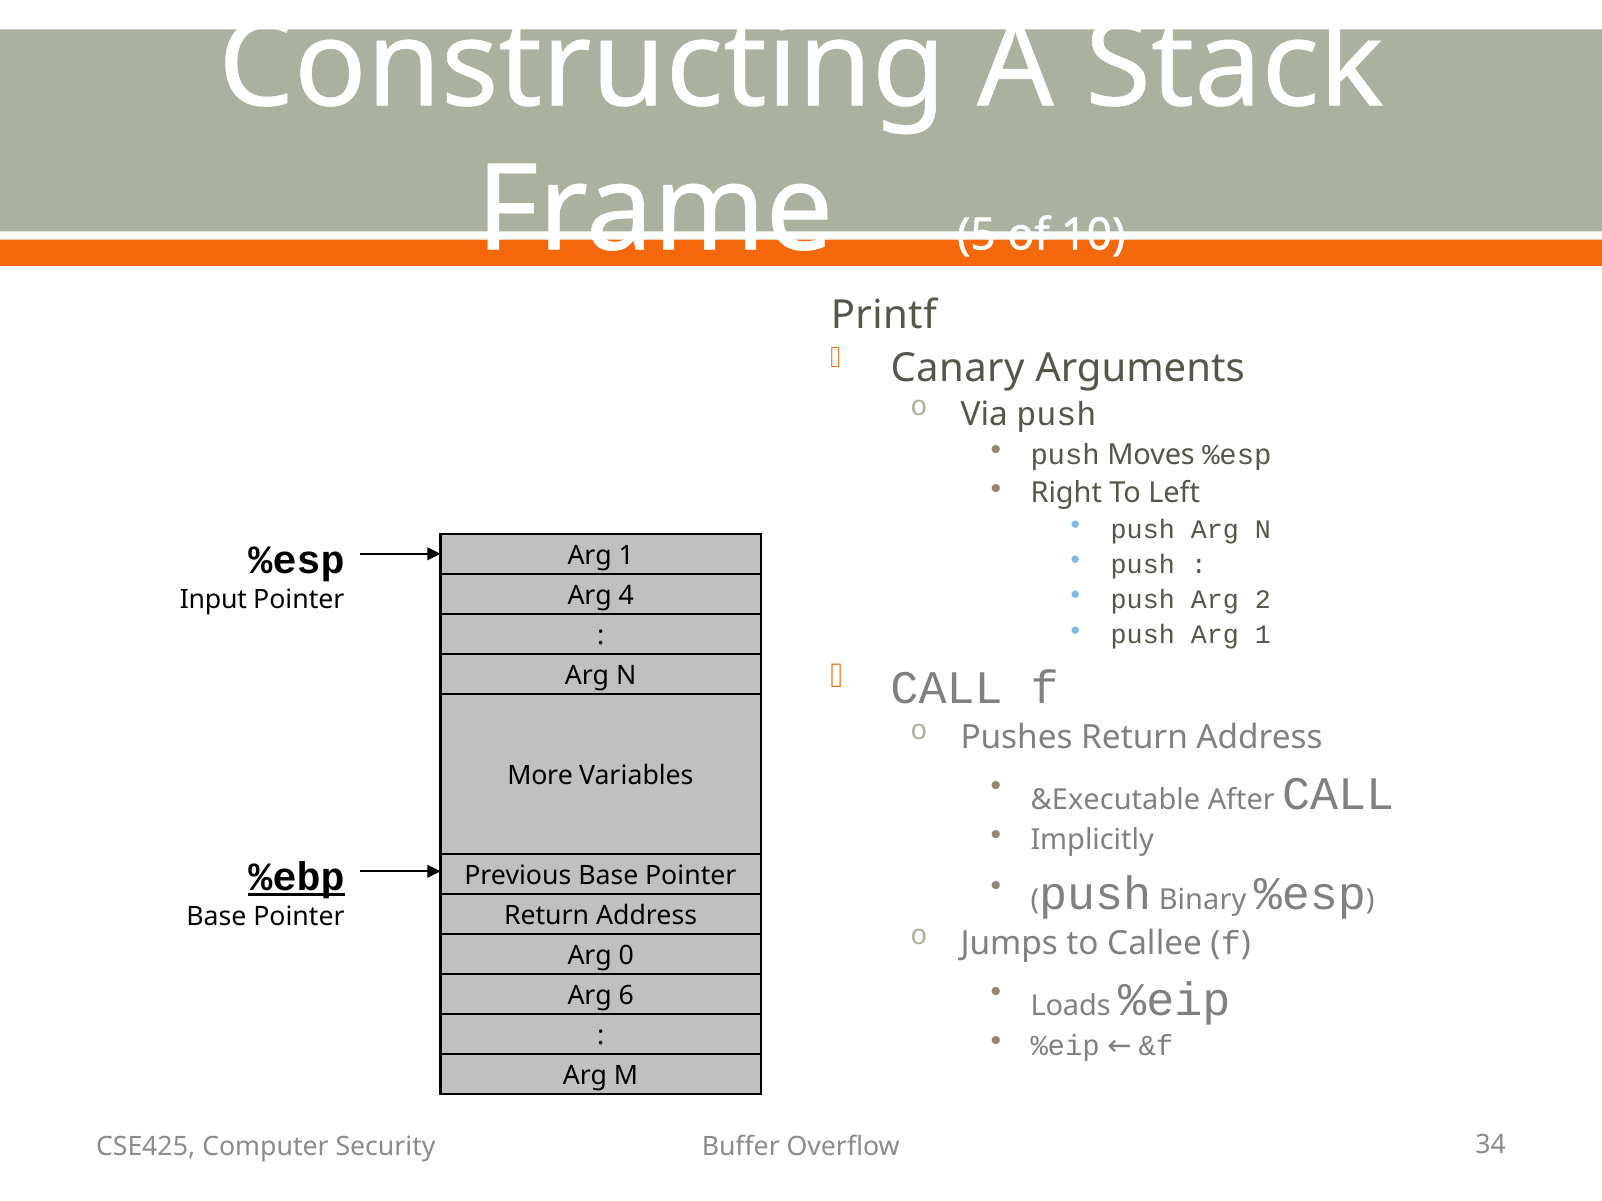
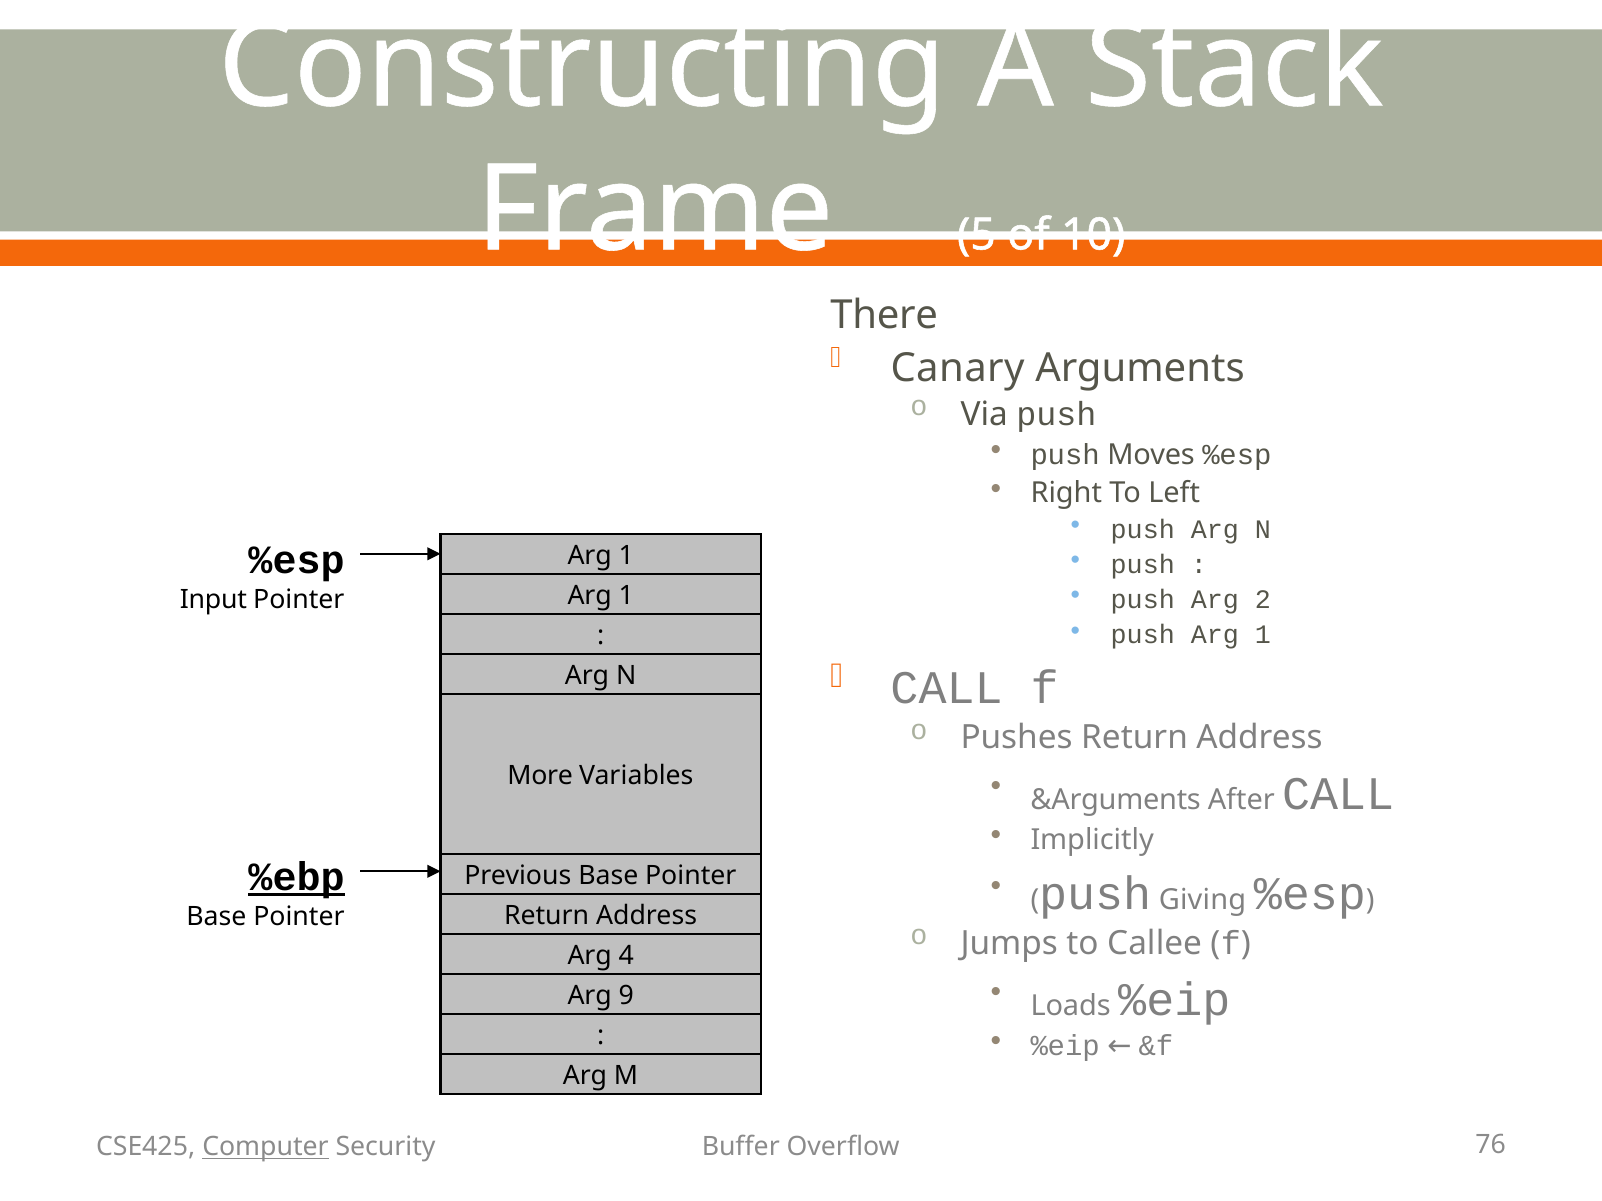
Printf: Printf -> There
4 at (626, 596): 4 -> 1
&Executable: &Executable -> &Arguments
Binary: Binary -> Giving
0: 0 -> 4
6: 6 -> 9
Computer underline: none -> present
34: 34 -> 76
